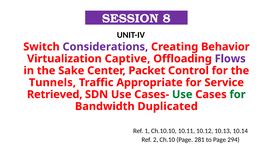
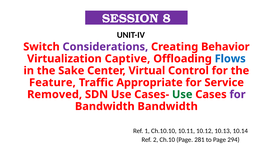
Flows colour: purple -> blue
Packet: Packet -> Virtual
Tunnels: Tunnels -> Feature
Retrieved: Retrieved -> Removed
for at (238, 95) colour: green -> purple
Bandwidth Duplicated: Duplicated -> Bandwidth
